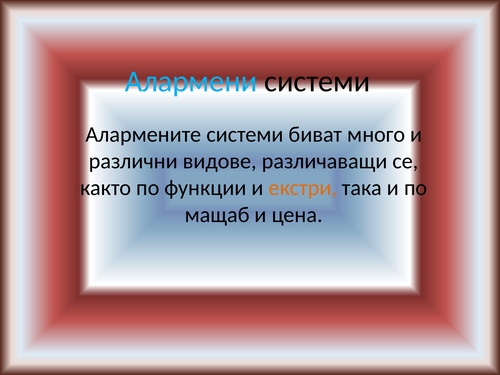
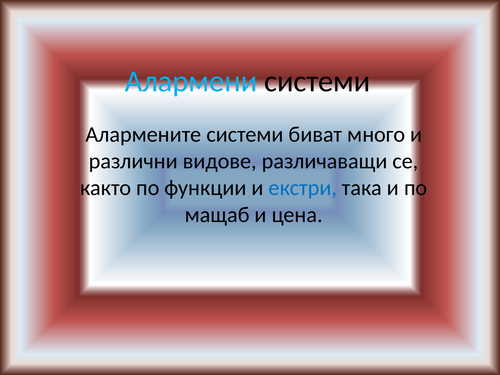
екстри colour: orange -> blue
